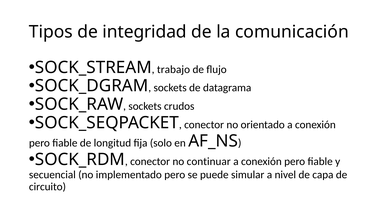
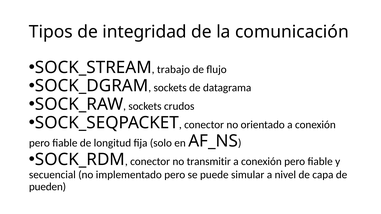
continuar: continuar -> transmitir
circuito: circuito -> pueden
